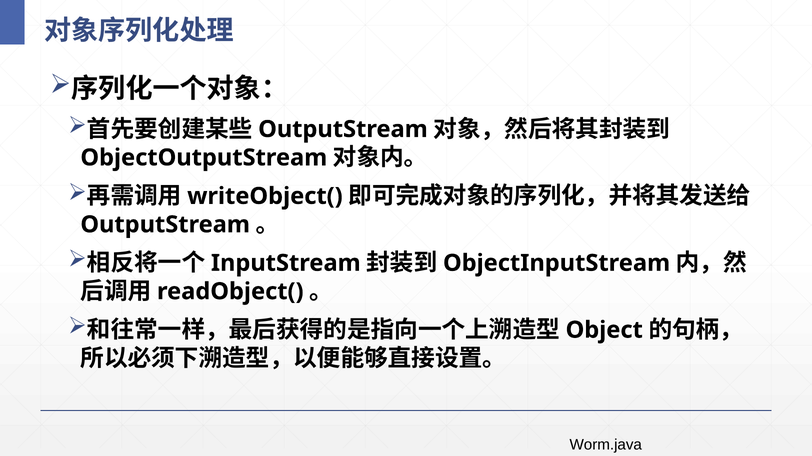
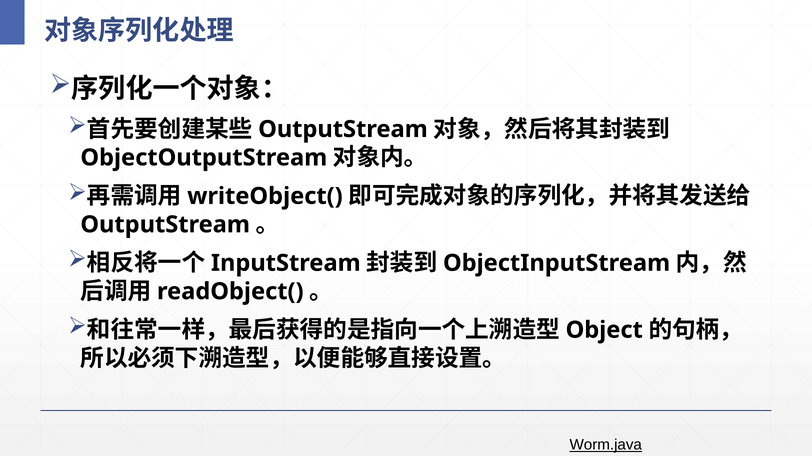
Worm.java underline: none -> present
